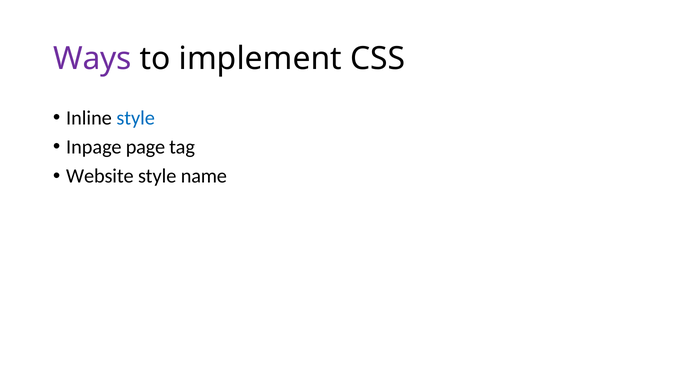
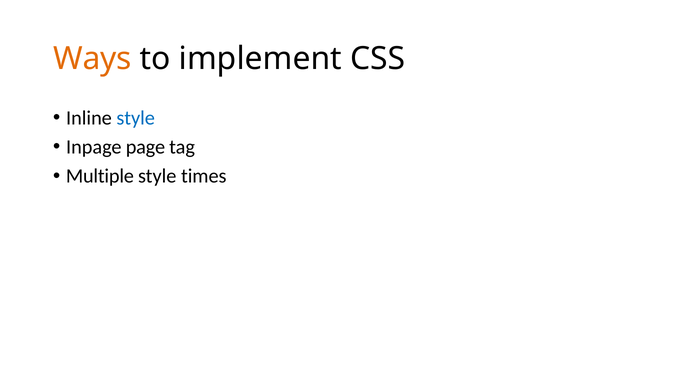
Ways colour: purple -> orange
Website: Website -> Multiple
name: name -> times
